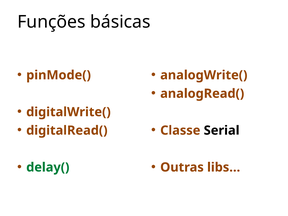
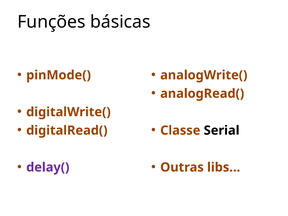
delay( colour: green -> purple
